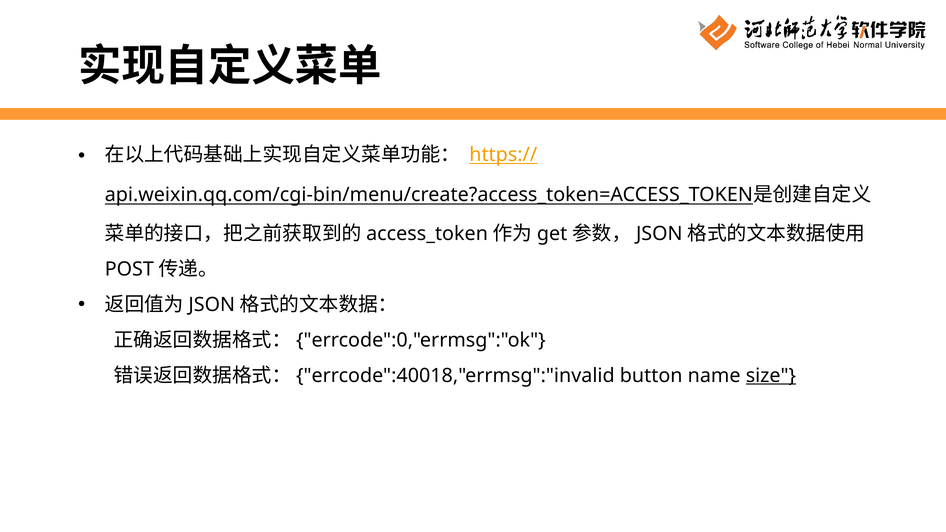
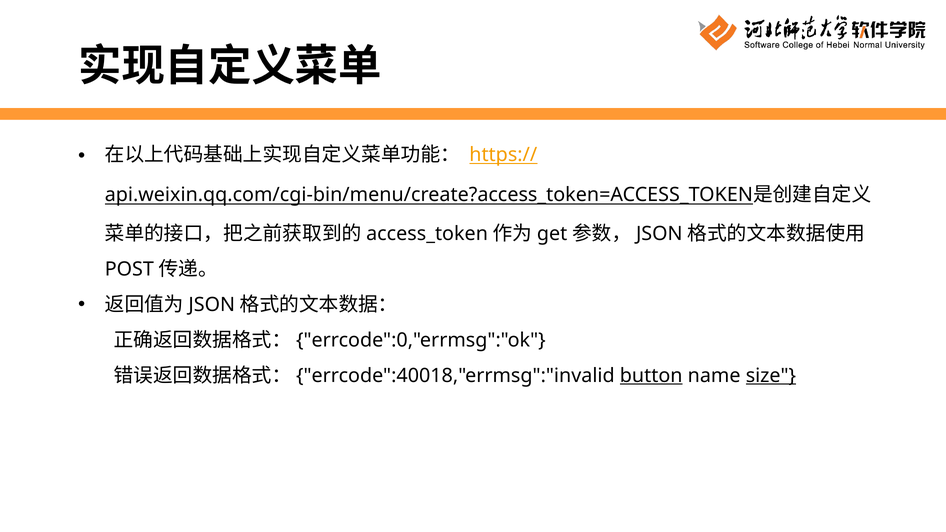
button underline: none -> present
